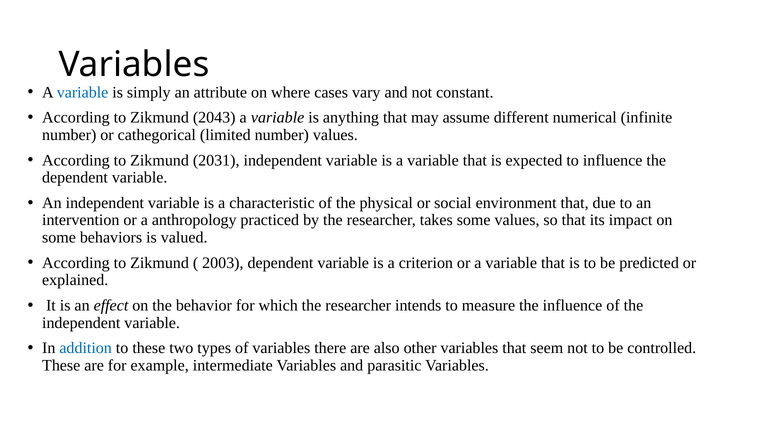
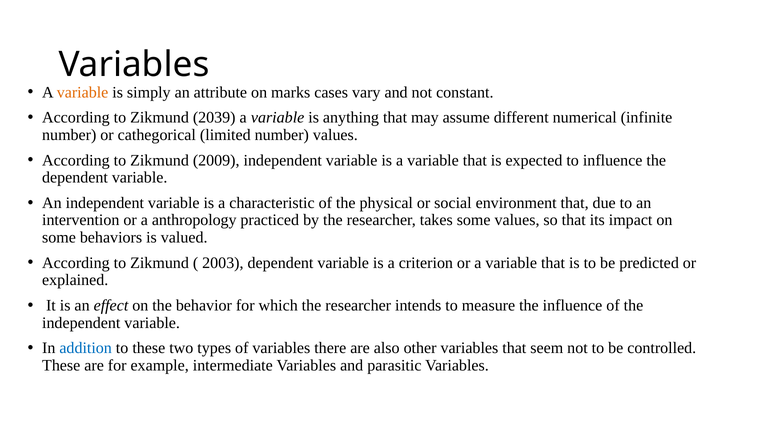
variable at (83, 92) colour: blue -> orange
where: where -> marks
2043: 2043 -> 2039
2031: 2031 -> 2009
